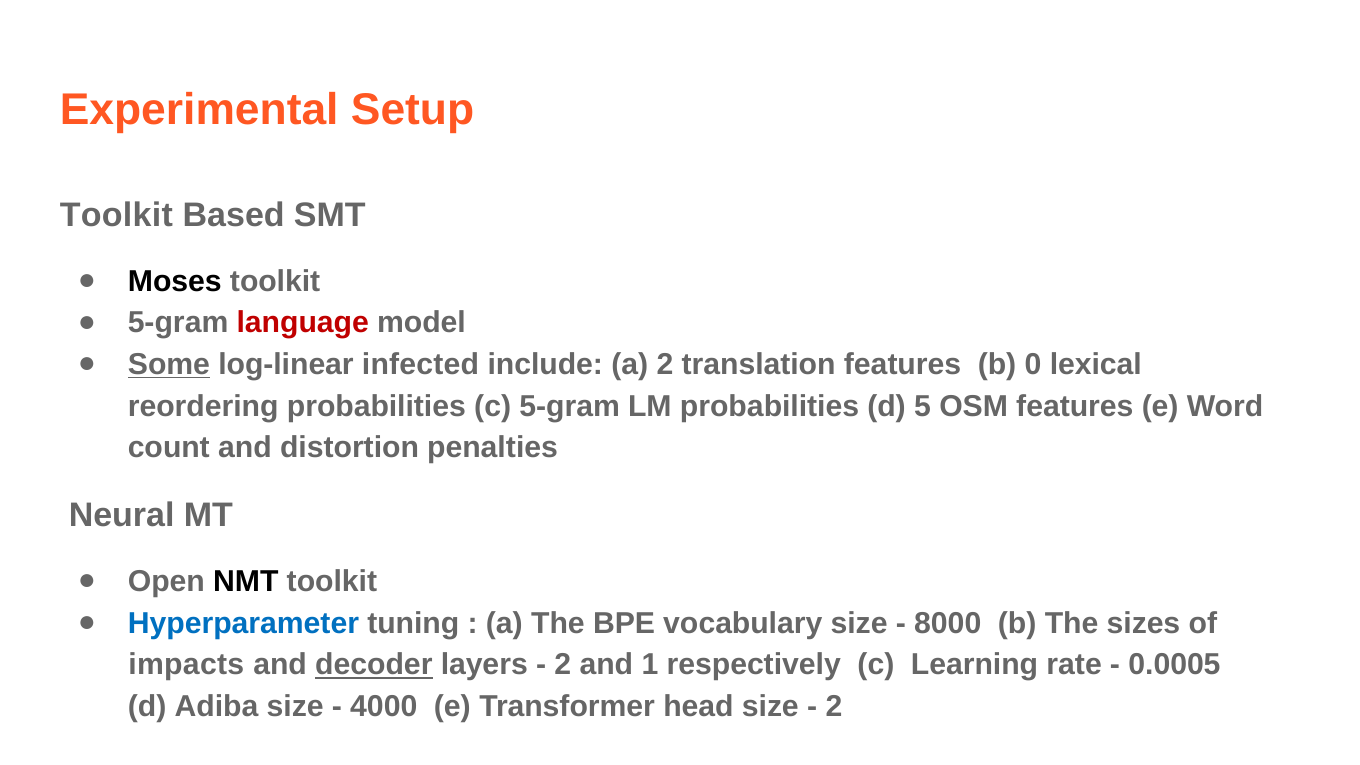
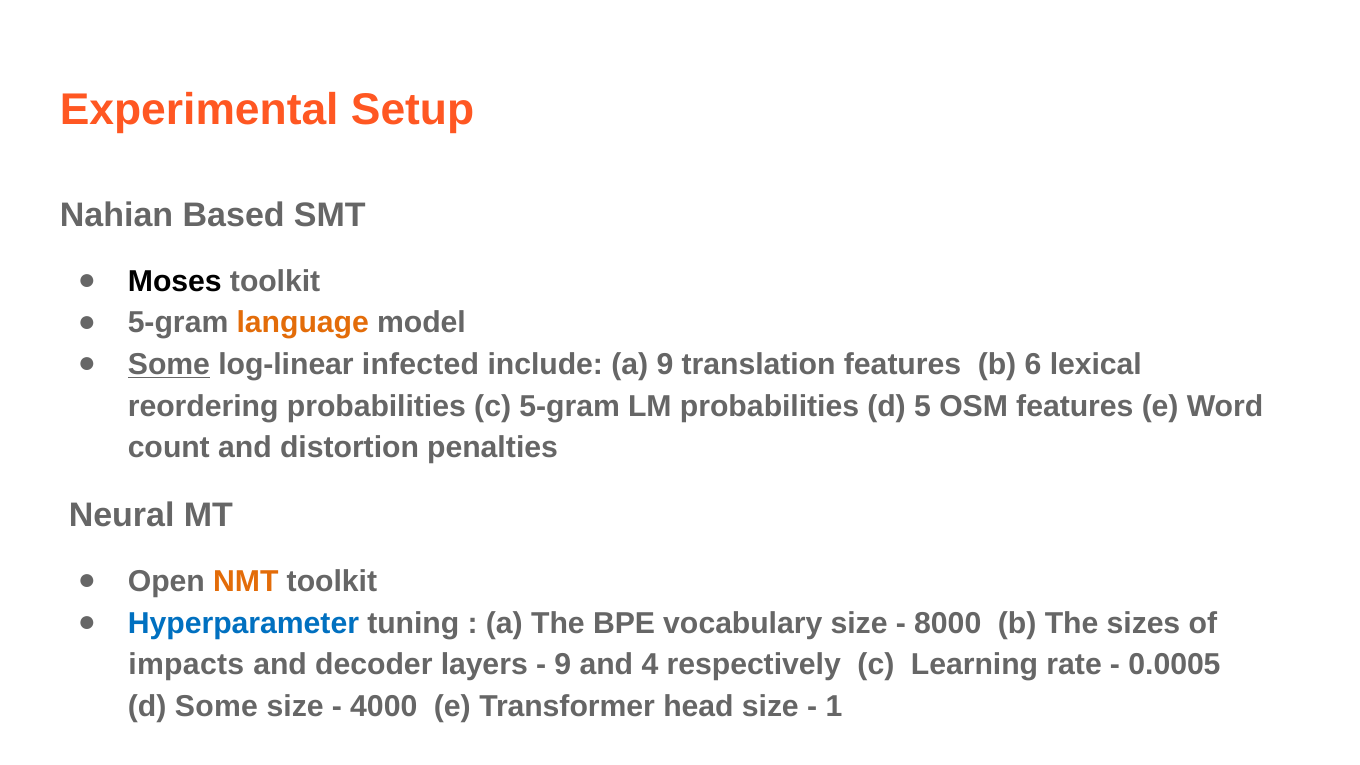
Toolkit at (116, 215): Toolkit -> Nahian
language colour: red -> orange
a 2: 2 -> 9
0: 0 -> 6
NMT colour: black -> orange
decoder underline: present -> none
2 at (563, 665): 2 -> 9
1: 1 -> 4
d Adiba: Adiba -> Some
2 at (834, 707): 2 -> 1
